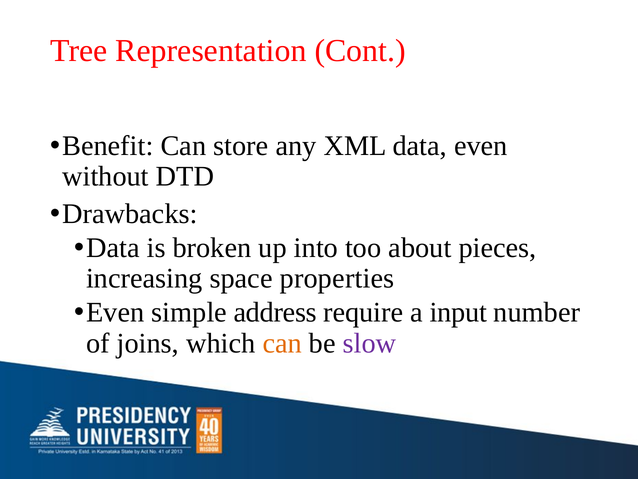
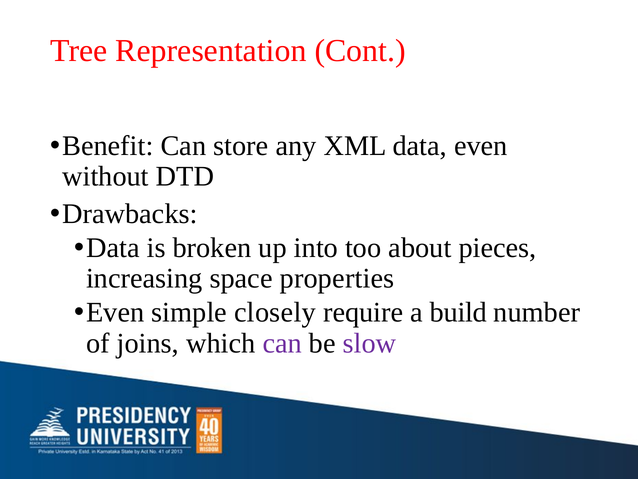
address: address -> closely
input: input -> build
can at (282, 343) colour: orange -> purple
